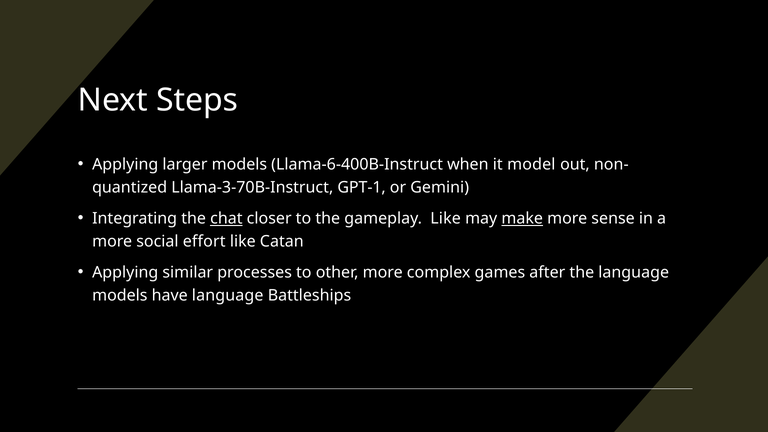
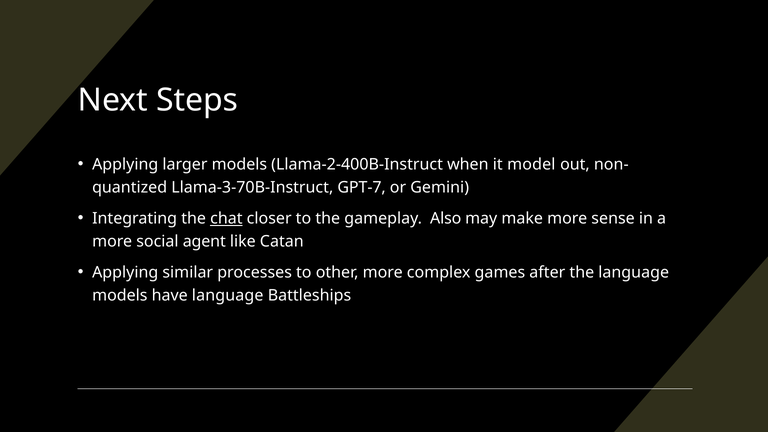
Llama-6-400B-Instruct: Llama-6-400B-Instruct -> Llama-2-400B-Instruct
GPT-1: GPT-1 -> GPT-7
gameplay Like: Like -> Also
make underline: present -> none
effort: effort -> agent
